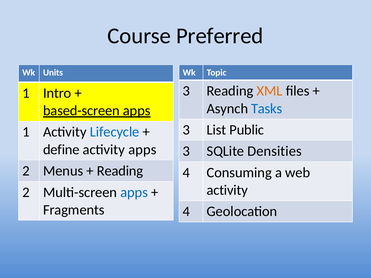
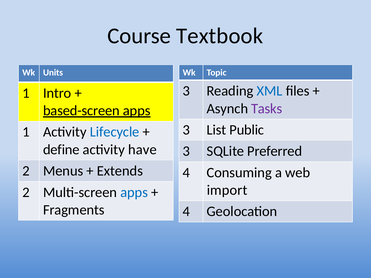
Preferred: Preferred -> Textbook
XML colour: orange -> blue
Tasks colour: blue -> purple
activity apps: apps -> have
Densities: Densities -> Preferred
Reading at (120, 171): Reading -> Extends
activity at (227, 190): activity -> import
